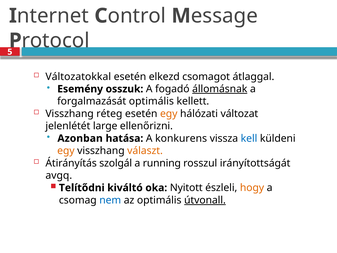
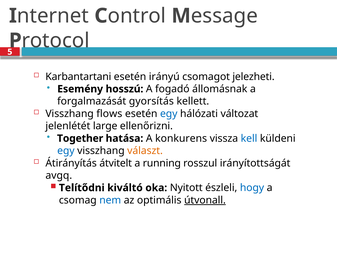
Változatokkal: Változatokkal -> Karbantartani
elkezd: elkezd -> irányú
átlaggal: átlaggal -> jelezheti
osszuk: osszuk -> hosszú
állomásnak underline: present -> none
forgalmazását optimális: optimális -> gyorsítás
réteg: réteg -> flows
egy at (169, 114) colour: orange -> blue
Azonban: Azonban -> Together
egy at (66, 151) colour: orange -> blue
szolgál: szolgál -> átvitelt
hogy colour: orange -> blue
